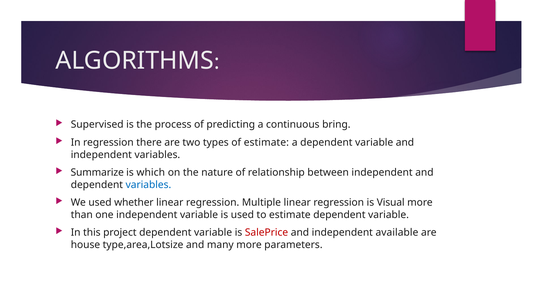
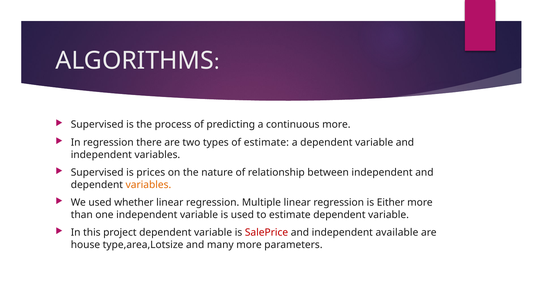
continuous bring: bring -> more
Summarize at (97, 173): Summarize -> Supervised
which: which -> prices
variables at (148, 185) colour: blue -> orange
Visual: Visual -> Either
